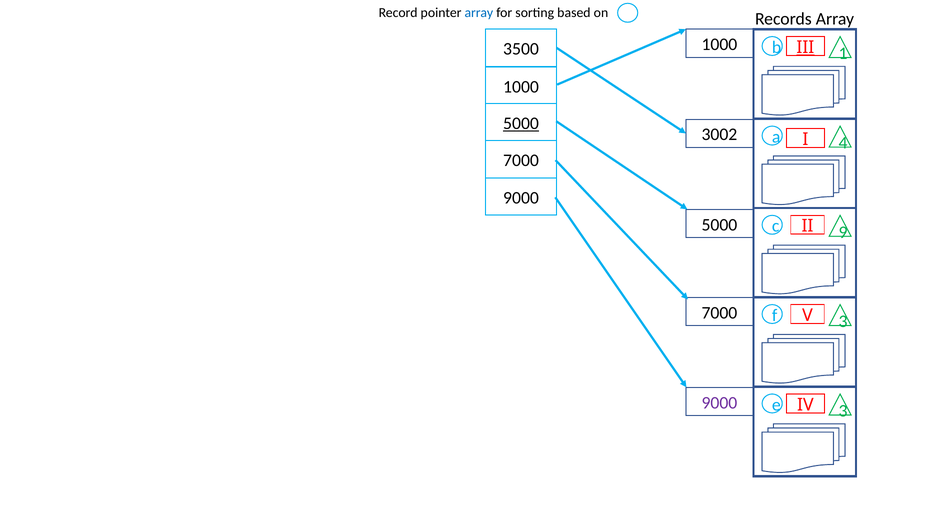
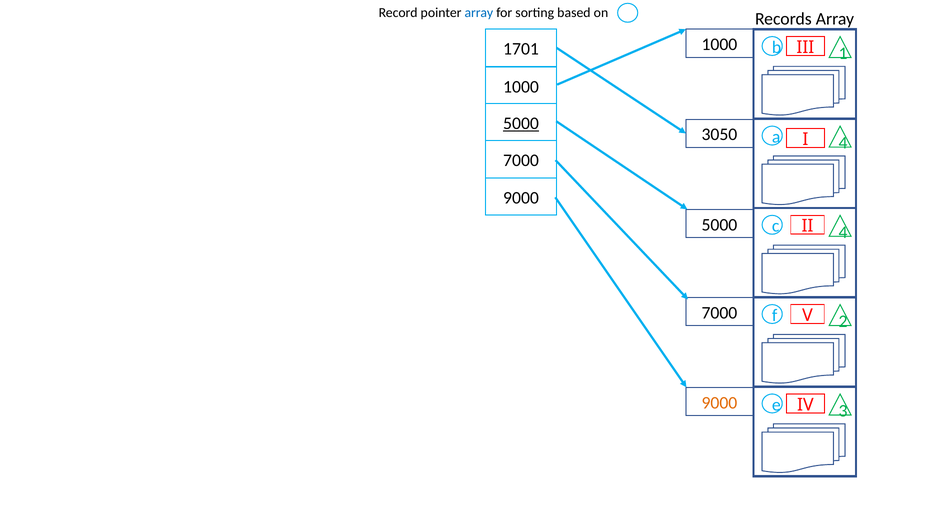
III underline: present -> none
3500: 3500 -> 1701
3002: 3002 -> 3050
II 9: 9 -> 4
V 3: 3 -> 2
9000 at (719, 403) colour: purple -> orange
